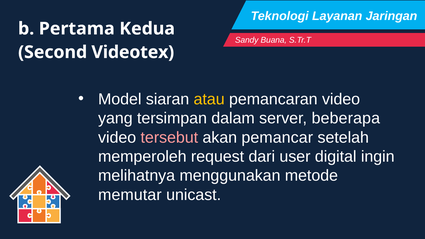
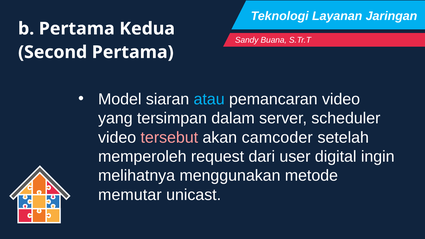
Second Videotex: Videotex -> Pertama
atau colour: yellow -> light blue
beberapa: beberapa -> scheduler
pemancar: pemancar -> camcoder
